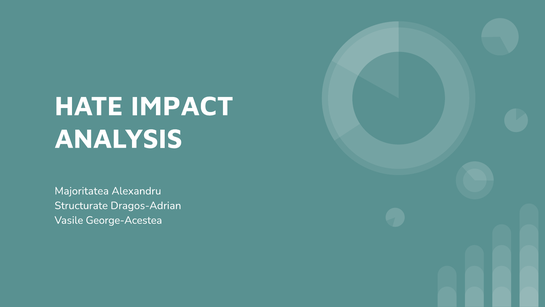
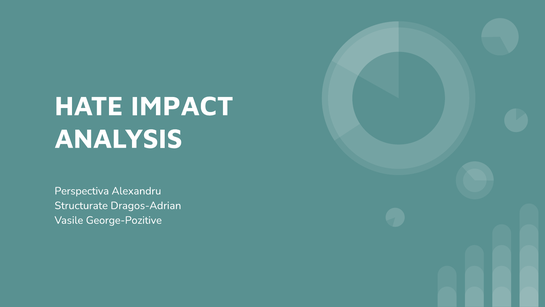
Majoritatea: Majoritatea -> Perspectiva
George-Acestea: George-Acestea -> George-Pozitive
